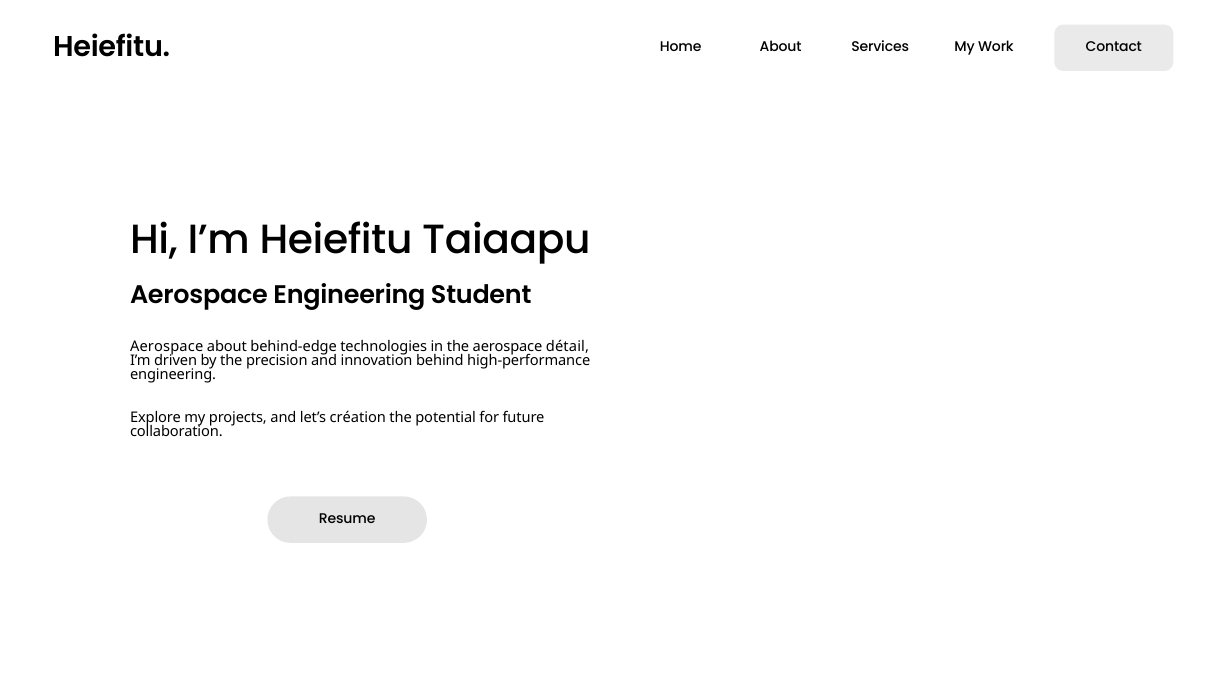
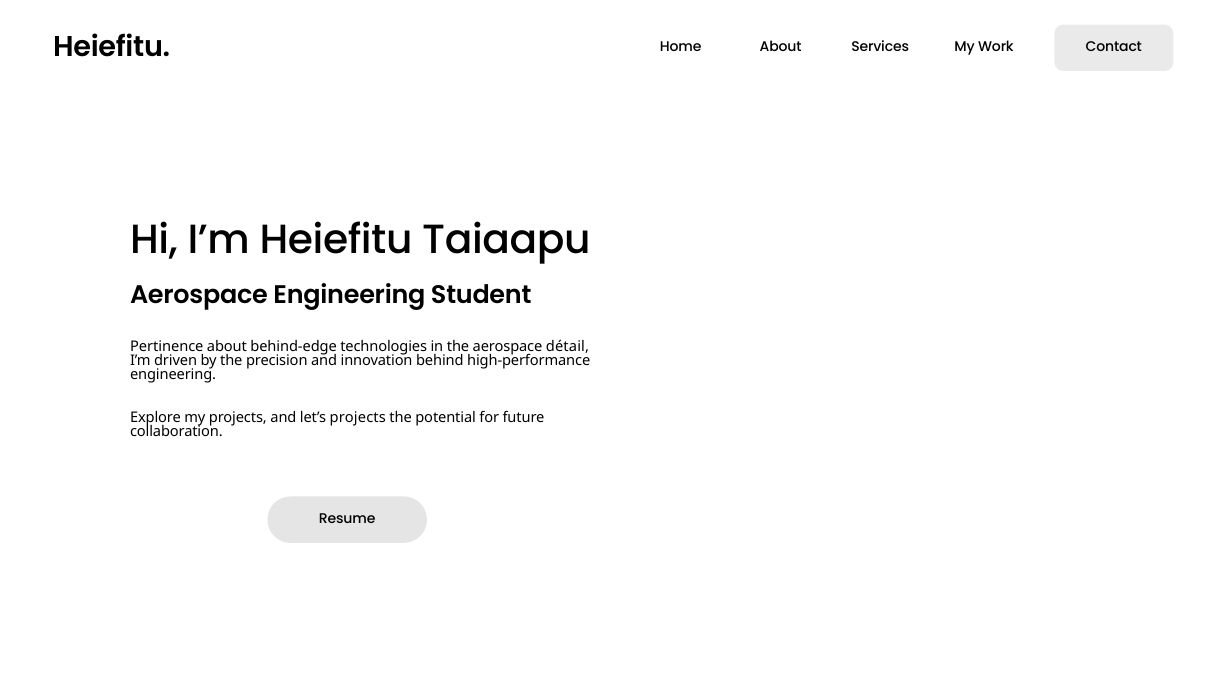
Aerospace at (167, 347): Aerospace -> Pertinence
let’s création: création -> projects
